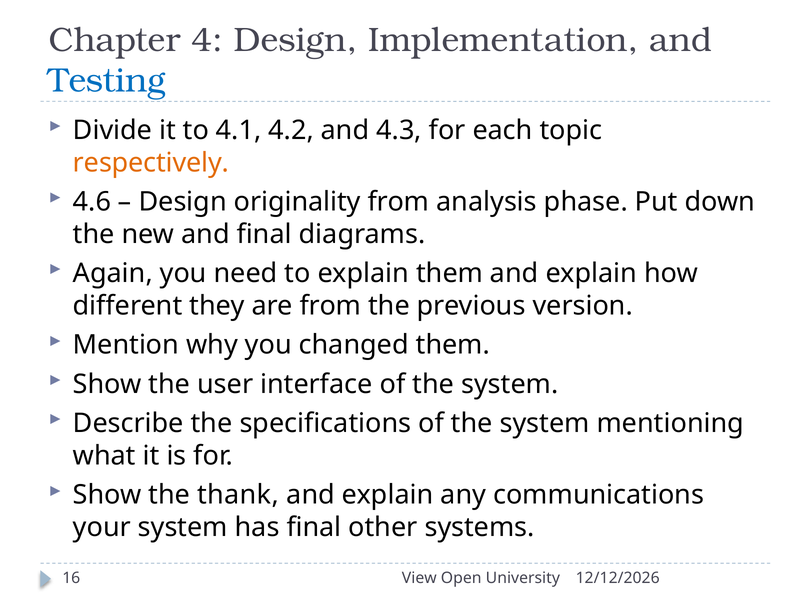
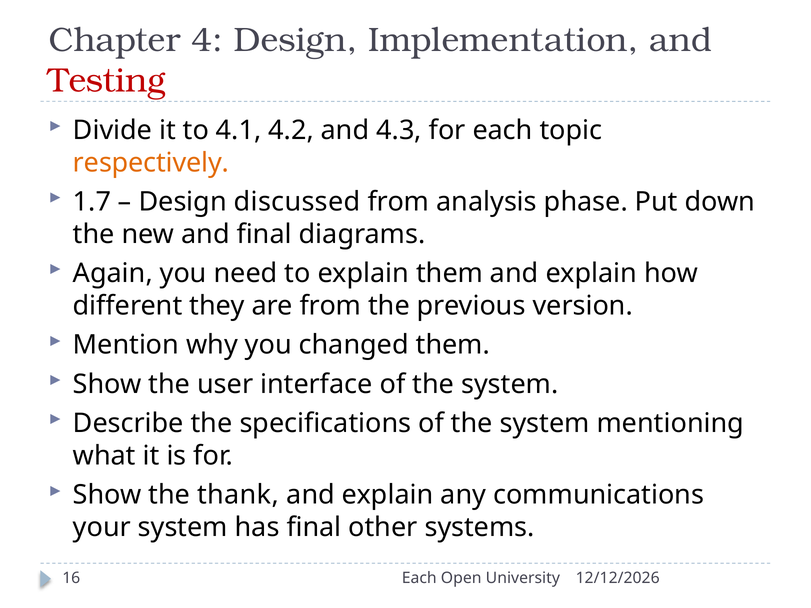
Testing colour: blue -> red
4.6: 4.6 -> 1.7
originality: originality -> discussed
View at (419, 578): View -> Each
